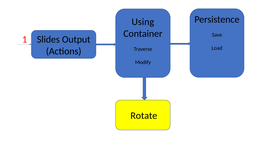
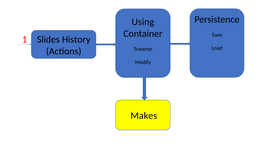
Output: Output -> History
Rotate: Rotate -> Makes
